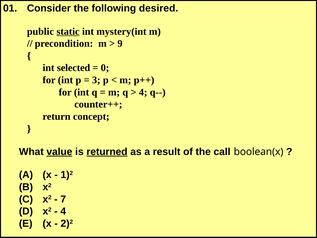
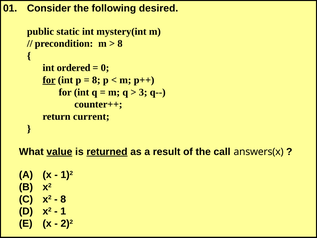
static underline: present -> none
9 at (120, 44): 9 -> 8
selected: selected -> ordered
for at (49, 80) underline: none -> present
3 at (96, 80): 3 -> 8
4 at (143, 92): 4 -> 3
concept: concept -> current
boolean(x: boolean(x -> answers(x
7 at (63, 199): 7 -> 8
4 at (63, 211): 4 -> 1
